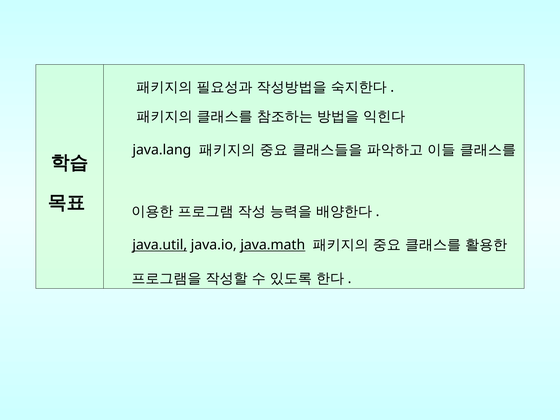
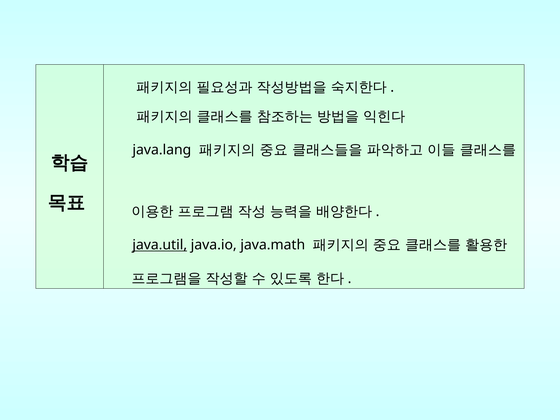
java.math underline: present -> none
